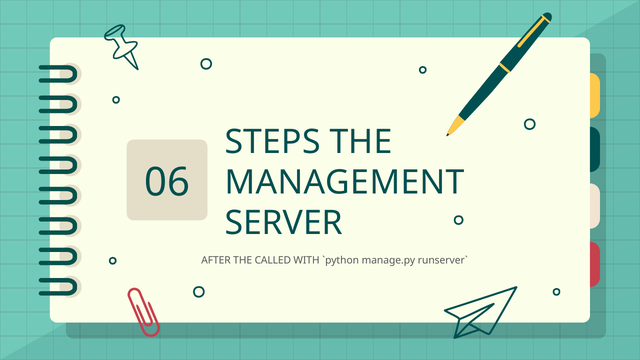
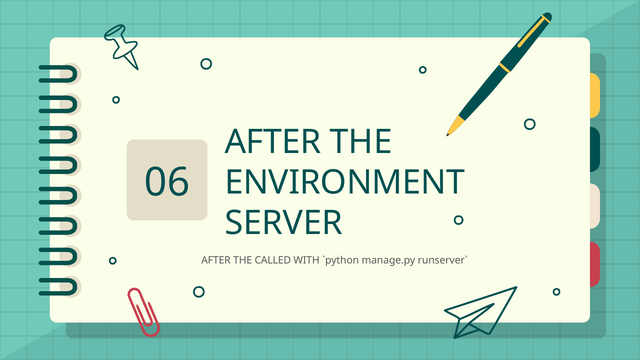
STEPS at (273, 142): STEPS -> AFTER
MANAGEMENT: MANAGEMENT -> ENVIRONMENT
